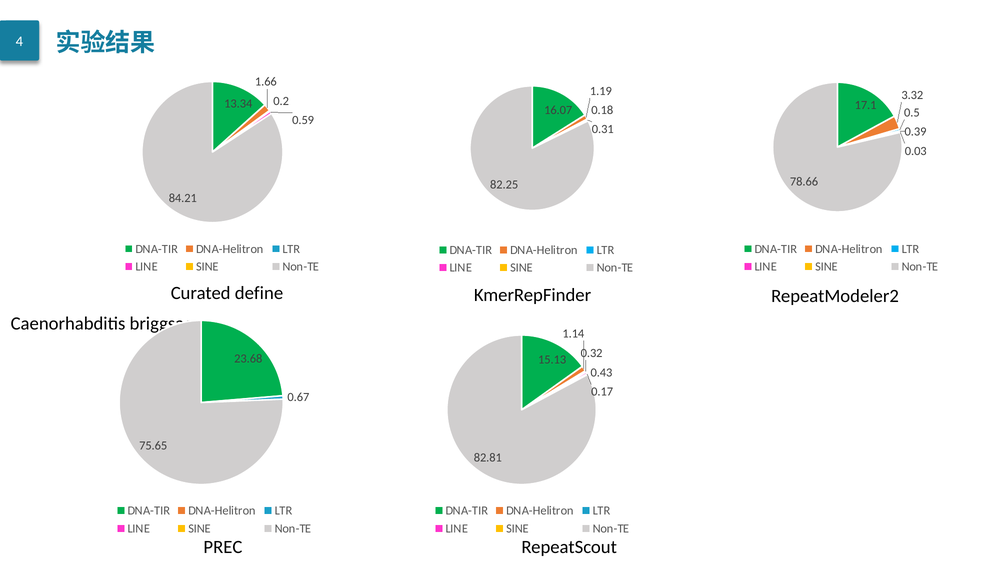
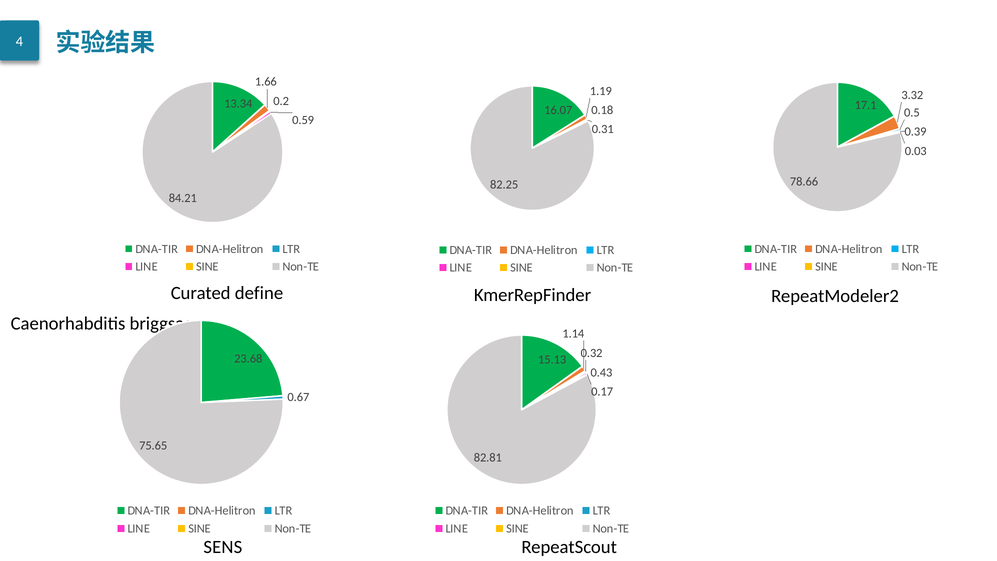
PREC: PREC -> SENS
